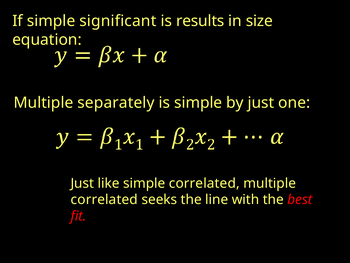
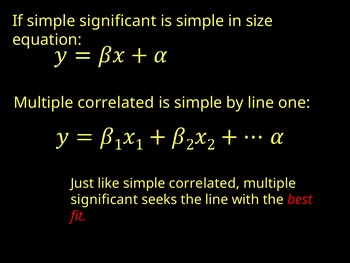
results at (200, 21): results -> simple
Multiple separately: separately -> correlated
by just: just -> line
correlated at (104, 199): correlated -> significant
